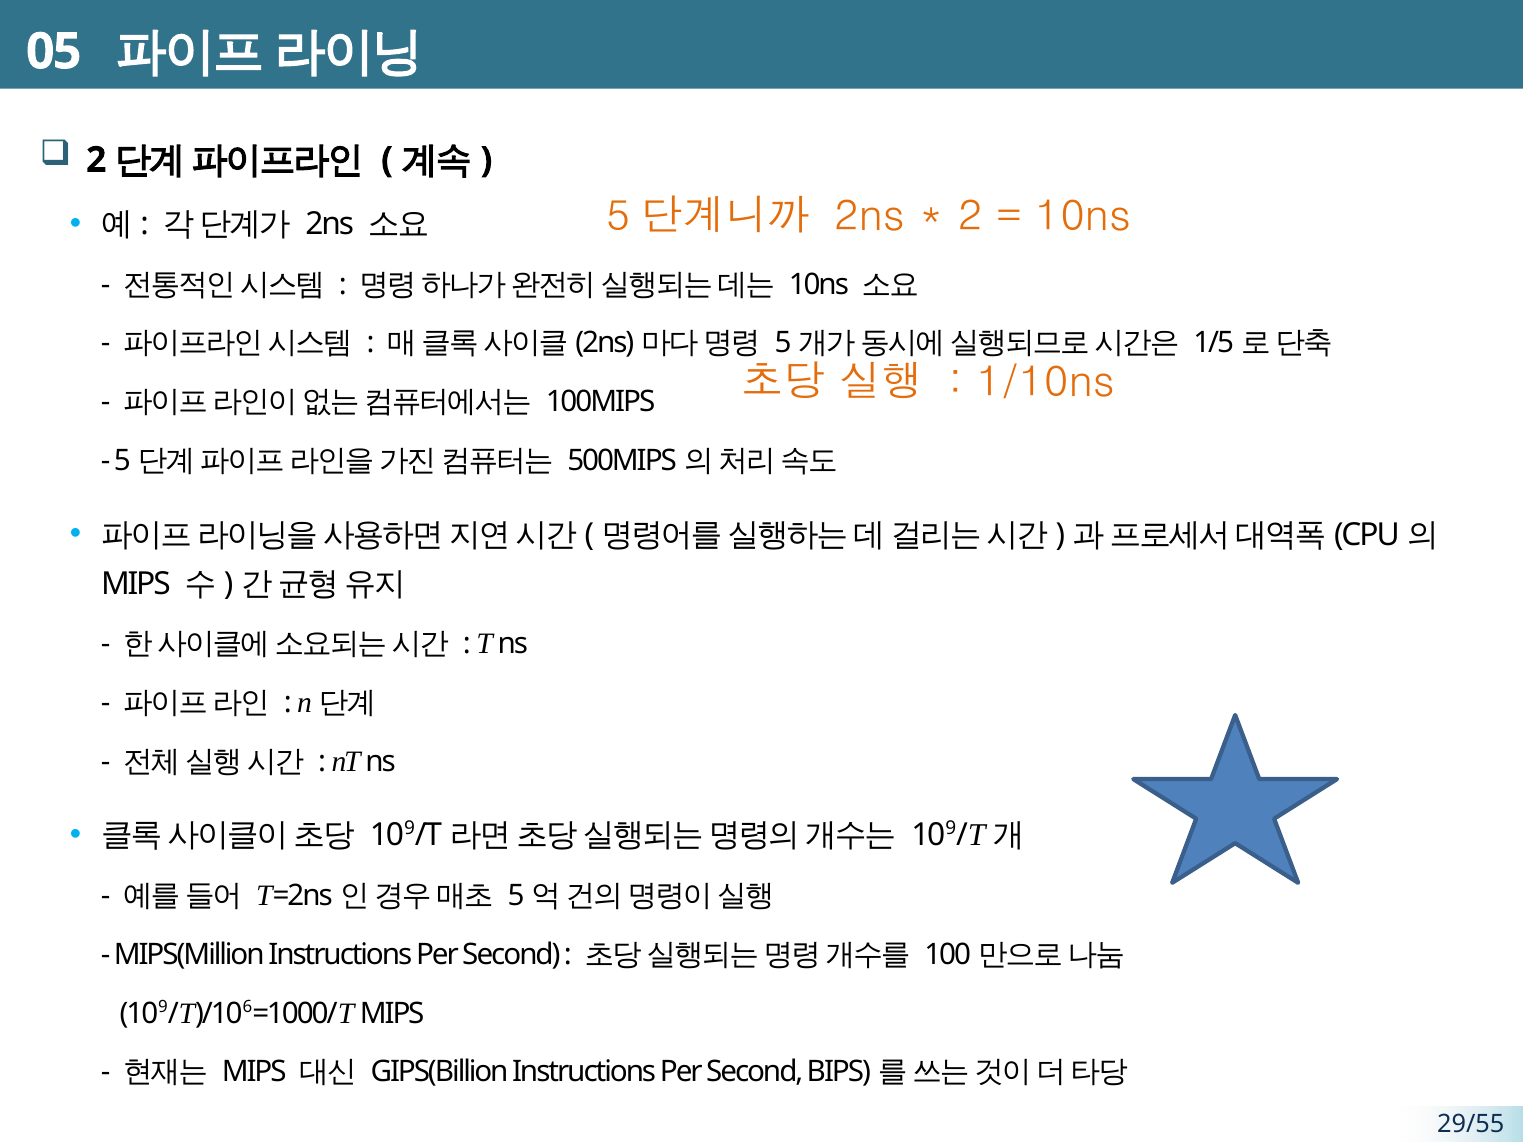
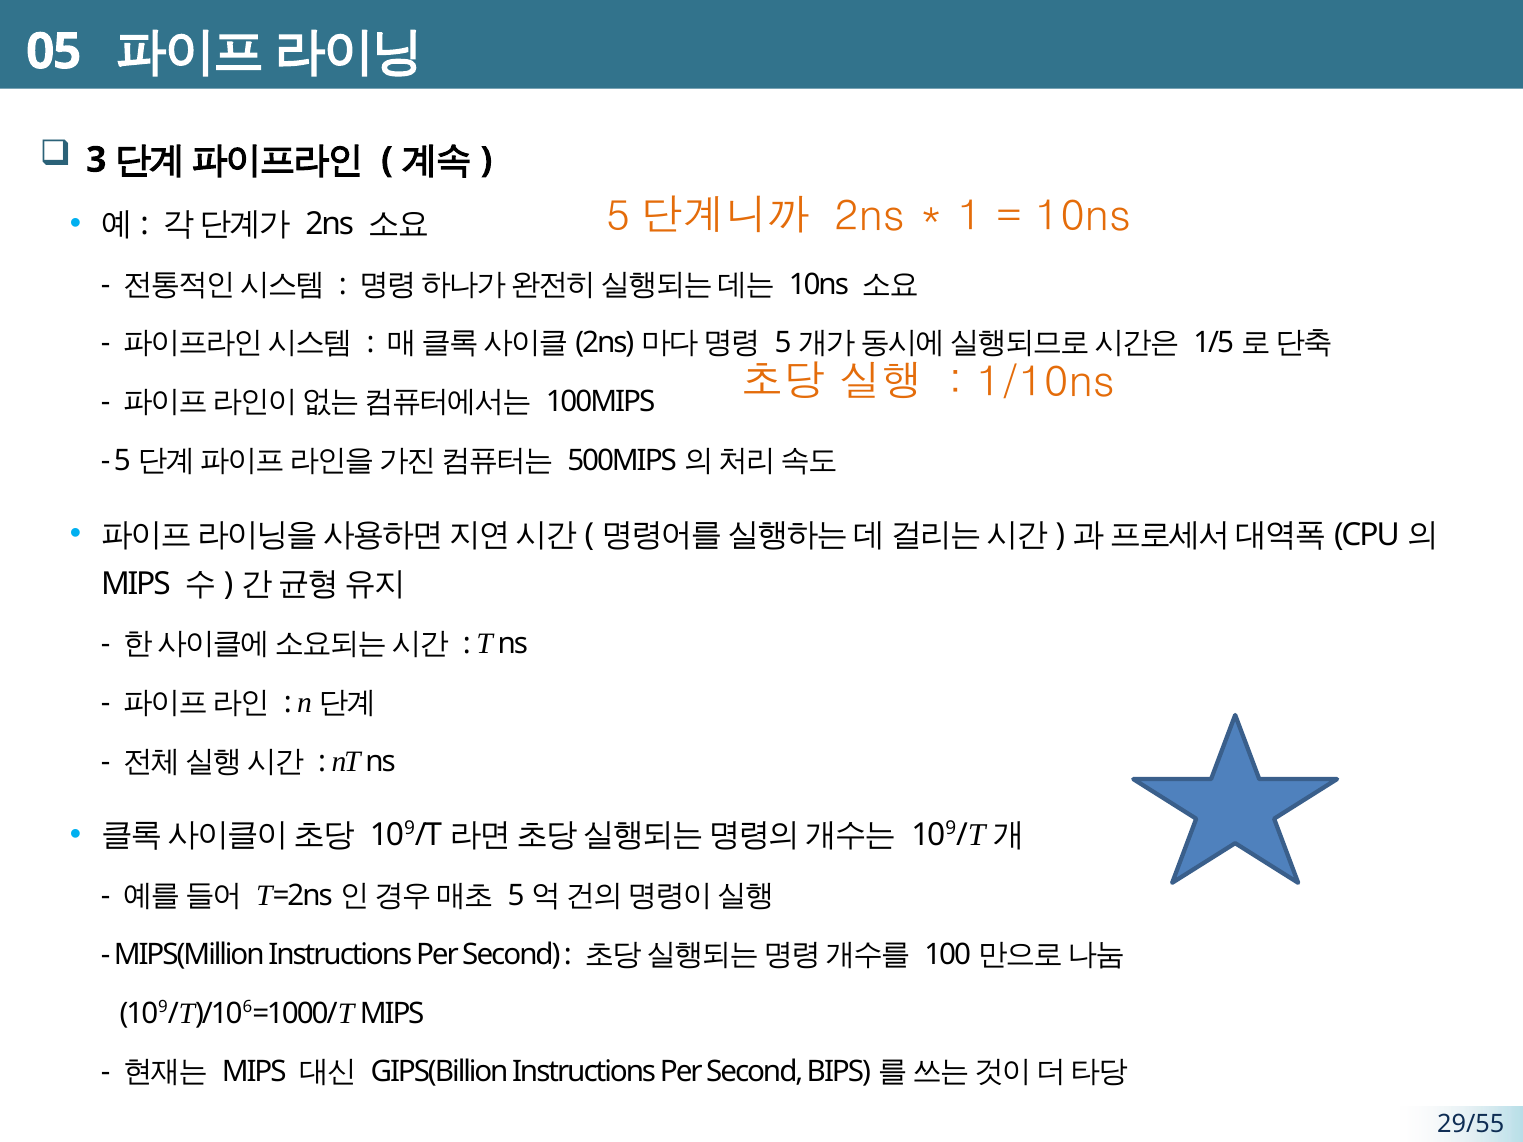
2 at (96, 160): 2 -> 3
2 at (970, 216): 2 -> 1
